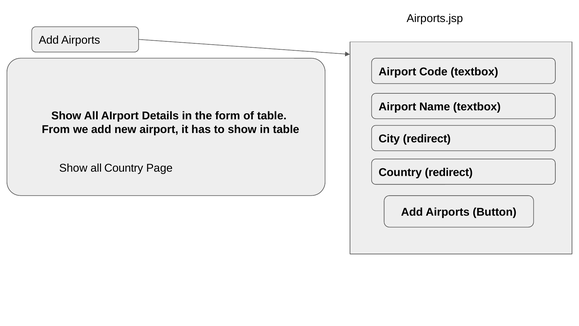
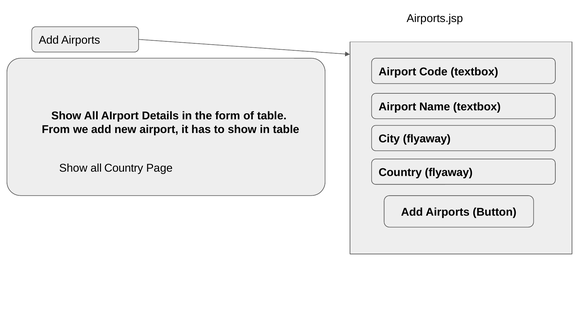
City redirect: redirect -> flyaway
Country redirect: redirect -> flyaway
